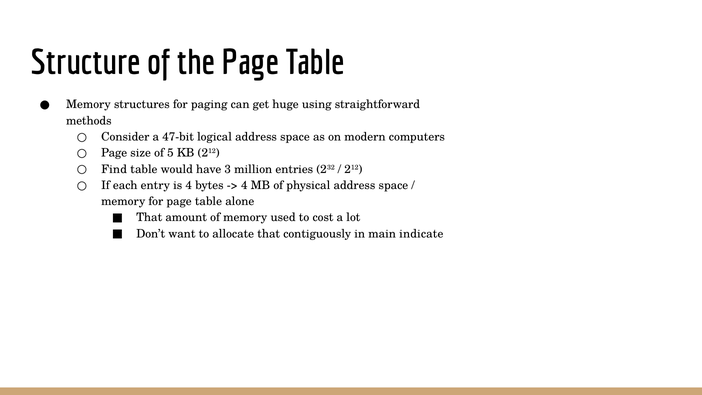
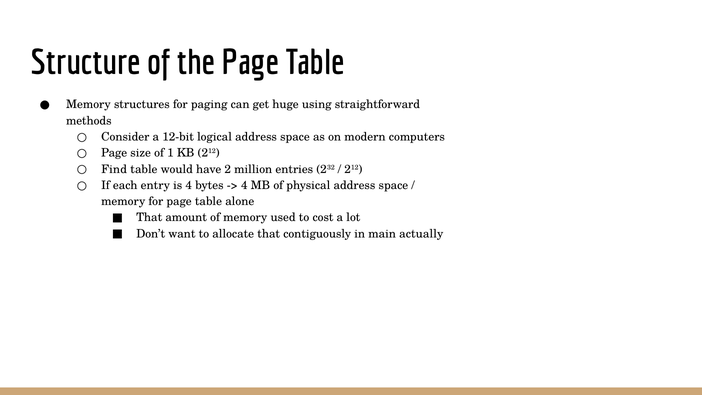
47-bit: 47-bit -> 12-bit
5: 5 -> 1
3: 3 -> 2
indicate: indicate -> actually
